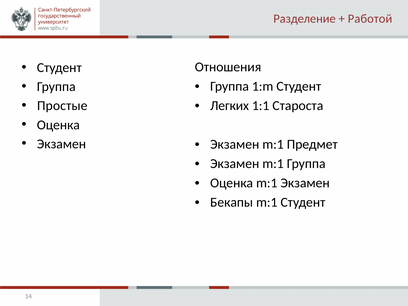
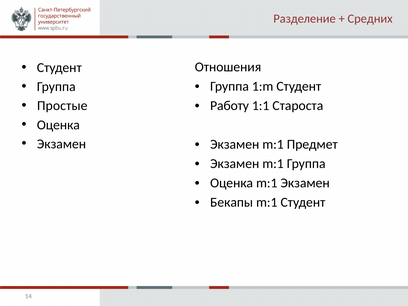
Работой: Работой -> Средних
Легких: Легких -> Работу
